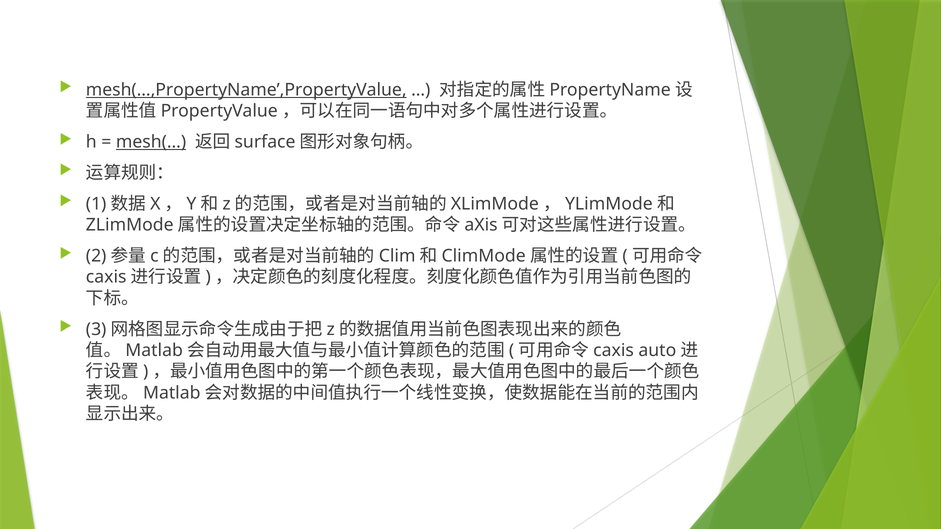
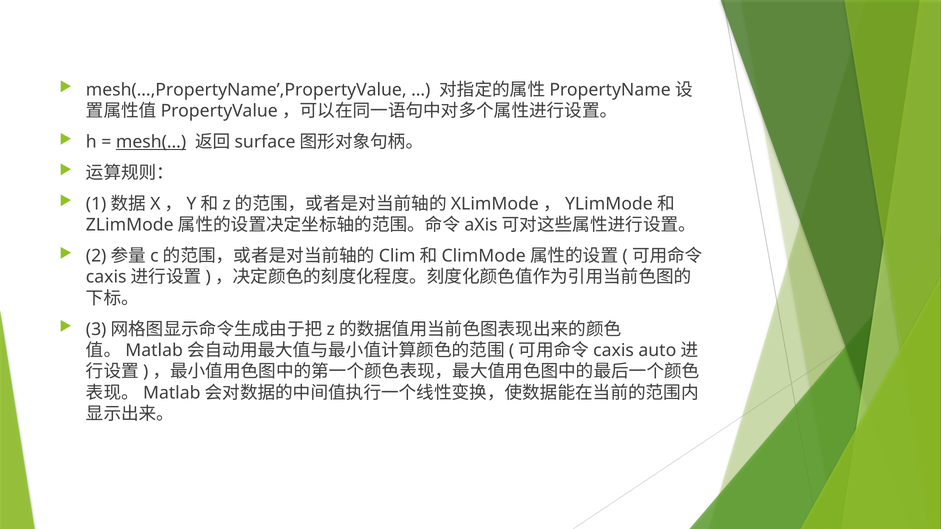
mesh(…,PropertyName’,PropertyValue underline: present -> none
